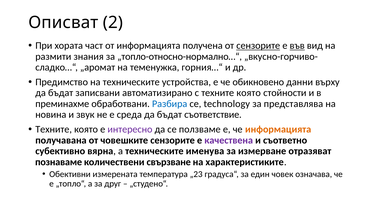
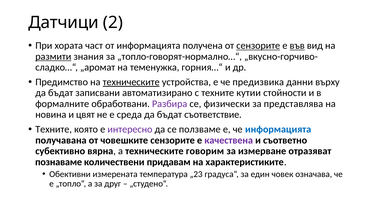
Описват: Описват -> Датчици
размити underline: none -> present
„топло-относно-нормално…“: „топло-относно-нормално…“ -> „топло-говорят-нормално…“
техническите at (131, 82) underline: none -> present
обикновено: обикновено -> предизвика
с техните която: която -> кутии
преминахме: преминахме -> формалните
Разбира colour: blue -> purple
technology: technology -> физически
звук: звук -> цвят
информацията at (278, 130) colour: orange -> blue
именува: именува -> говорим
свързване: свързване -> придавам
